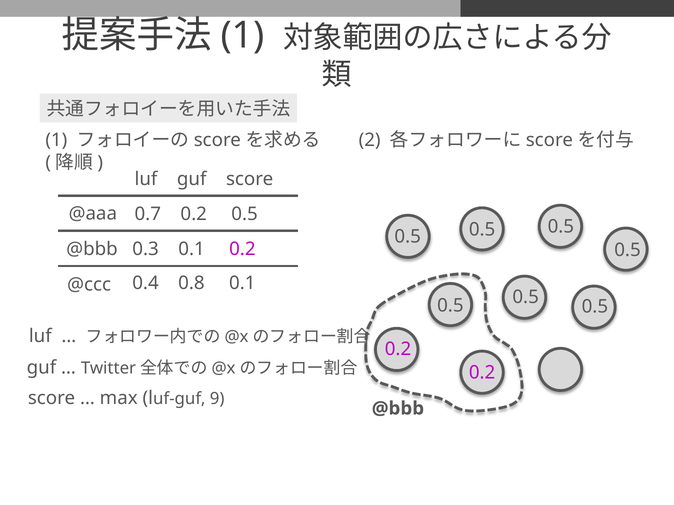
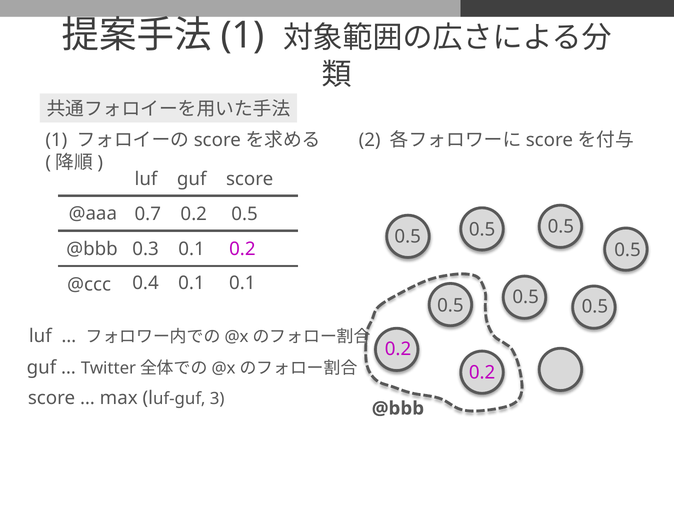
0.4 0.8: 0.8 -> 0.1
9: 9 -> 3
